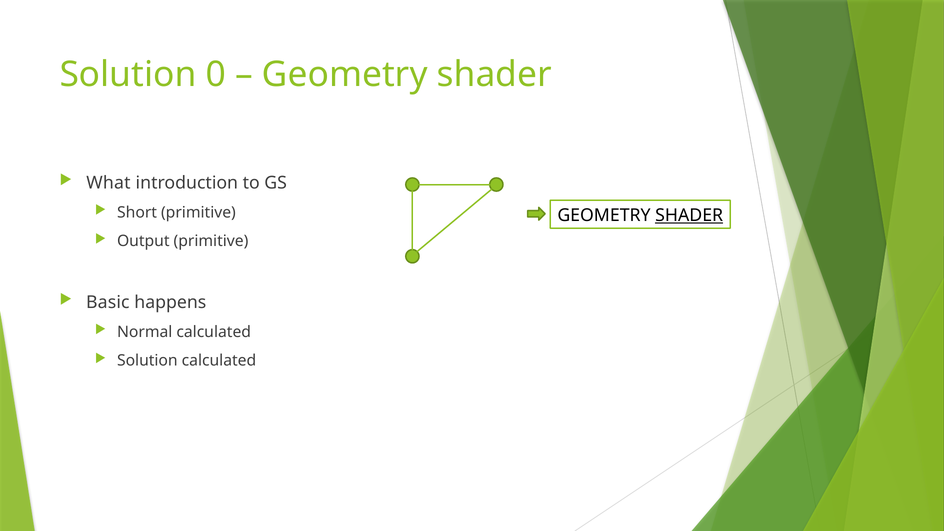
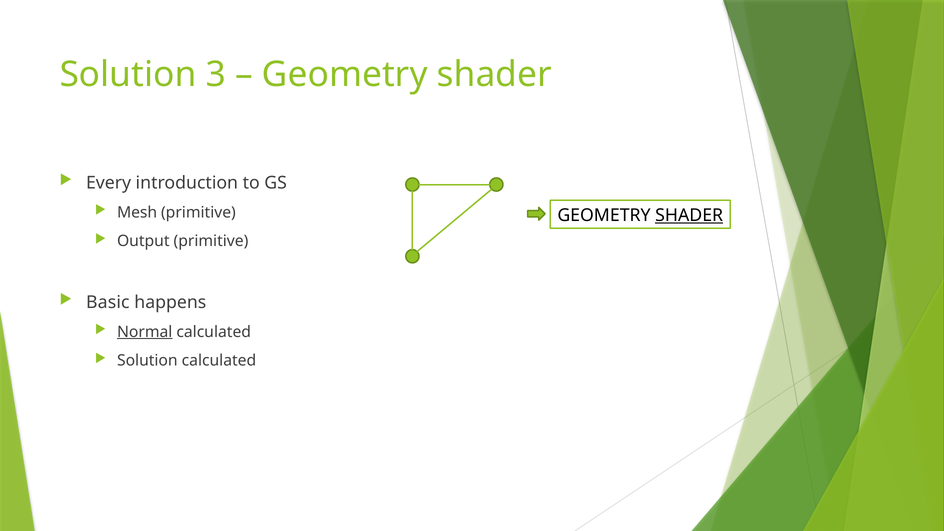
0: 0 -> 3
What: What -> Every
Short: Short -> Mesh
Normal underline: none -> present
